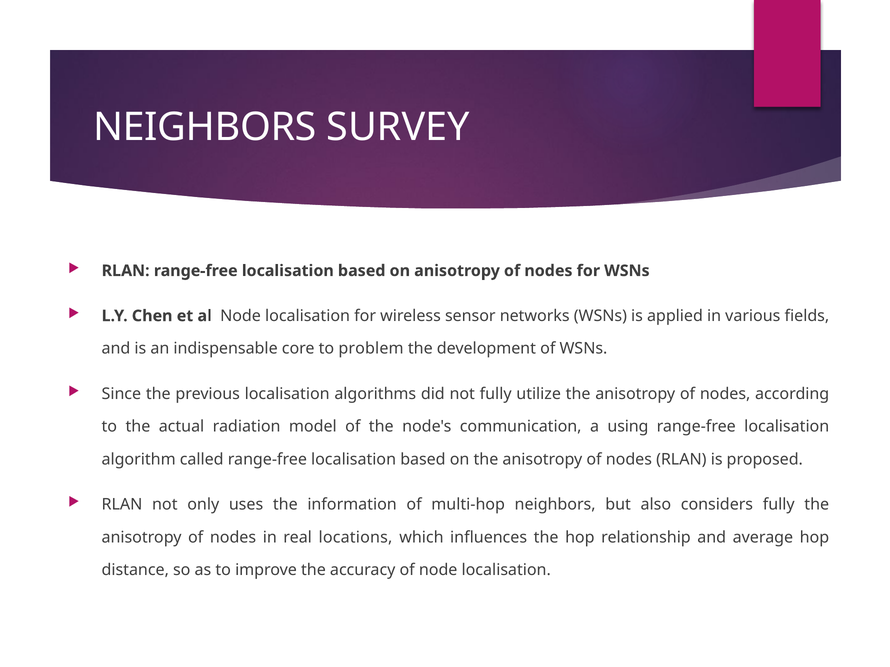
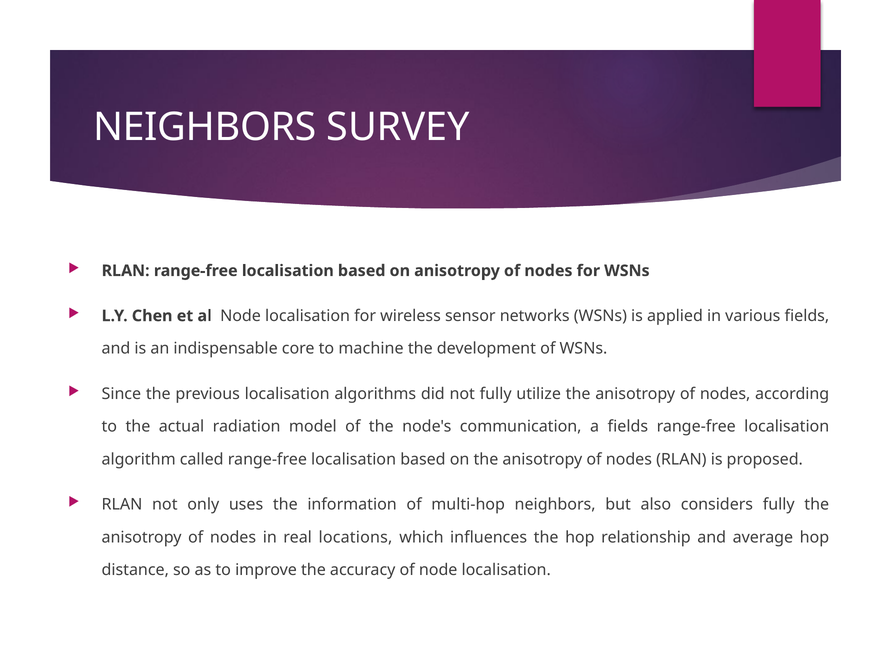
problem: problem -> machine
a using: using -> fields
